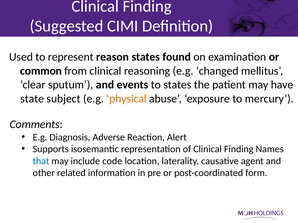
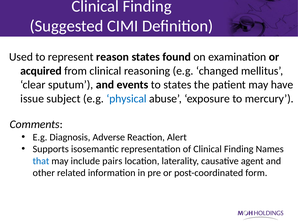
common: common -> acquired
state: state -> issue
physical colour: orange -> blue
code: code -> pairs
